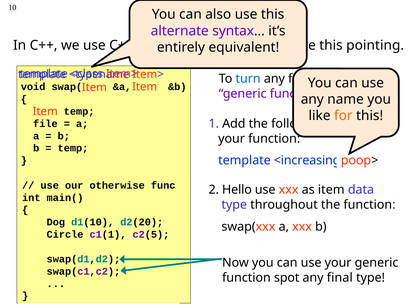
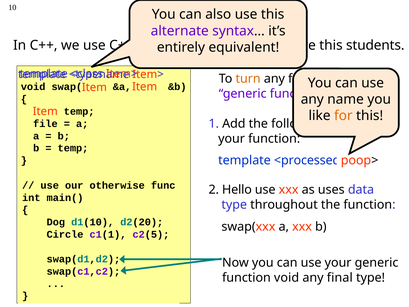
pointing: pointing -> students
turn colour: blue -> orange
<increasing: <increasing -> <processed
as item: item -> uses
function spot: spot -> void
